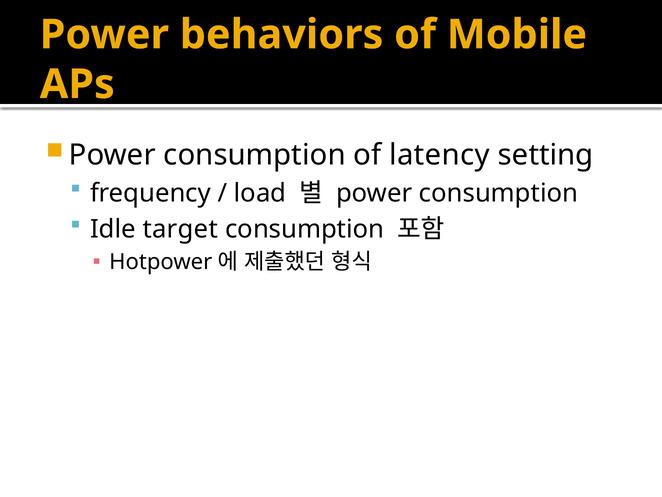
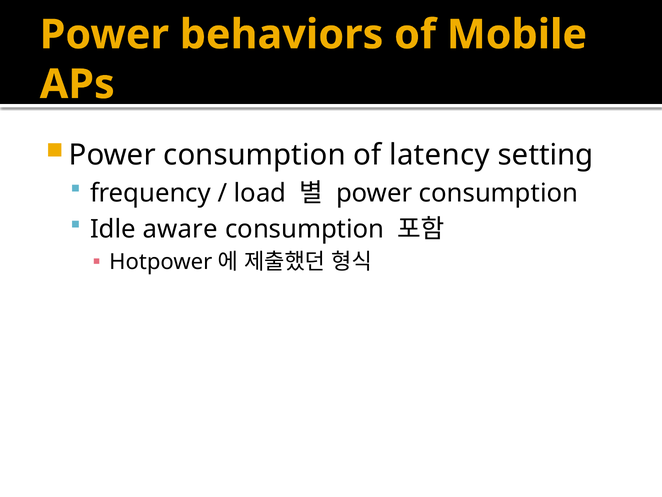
target: target -> aware
